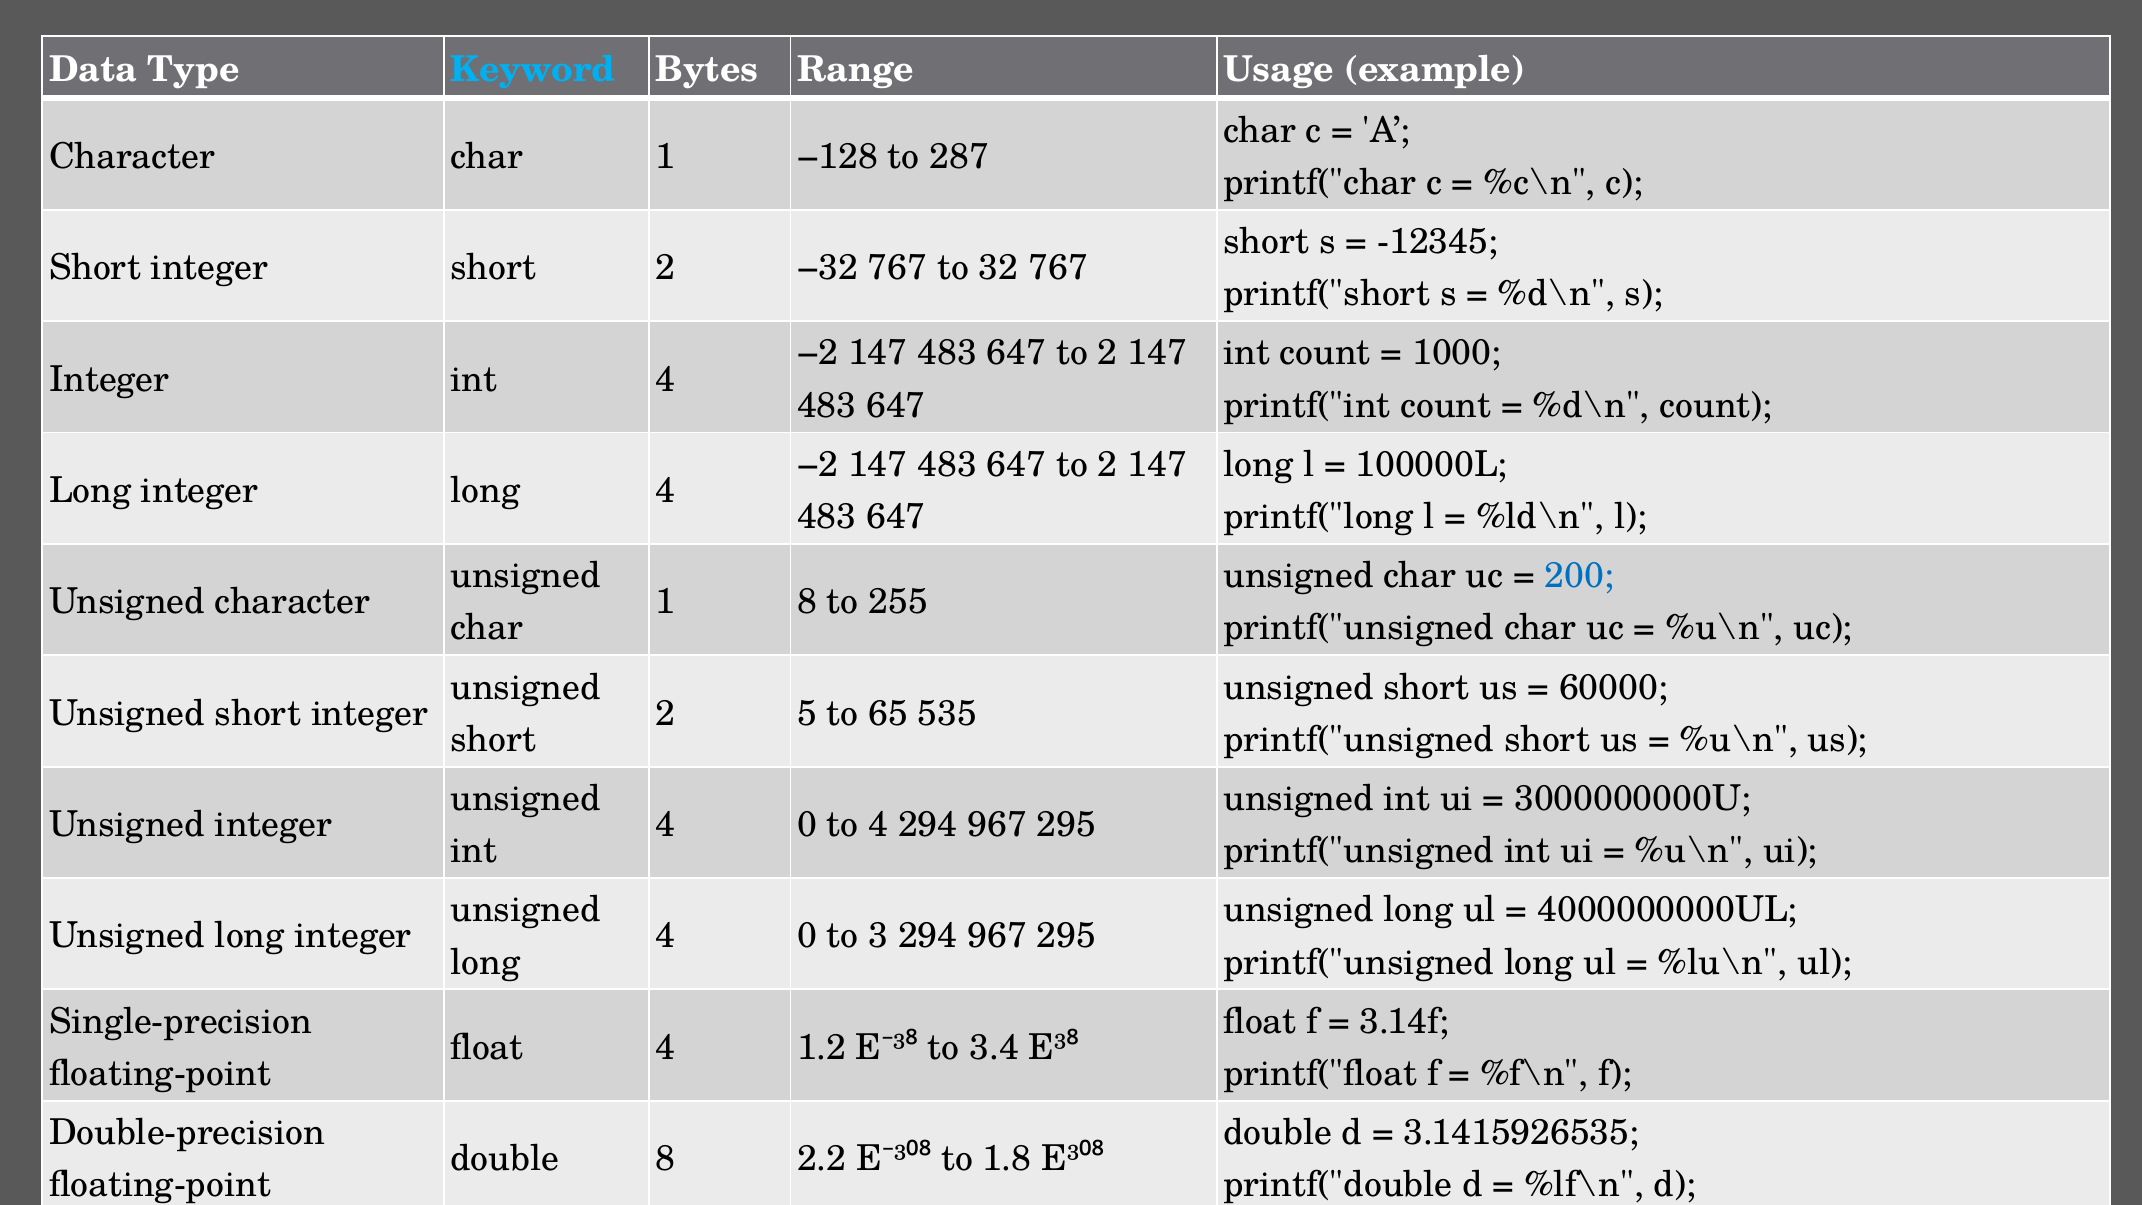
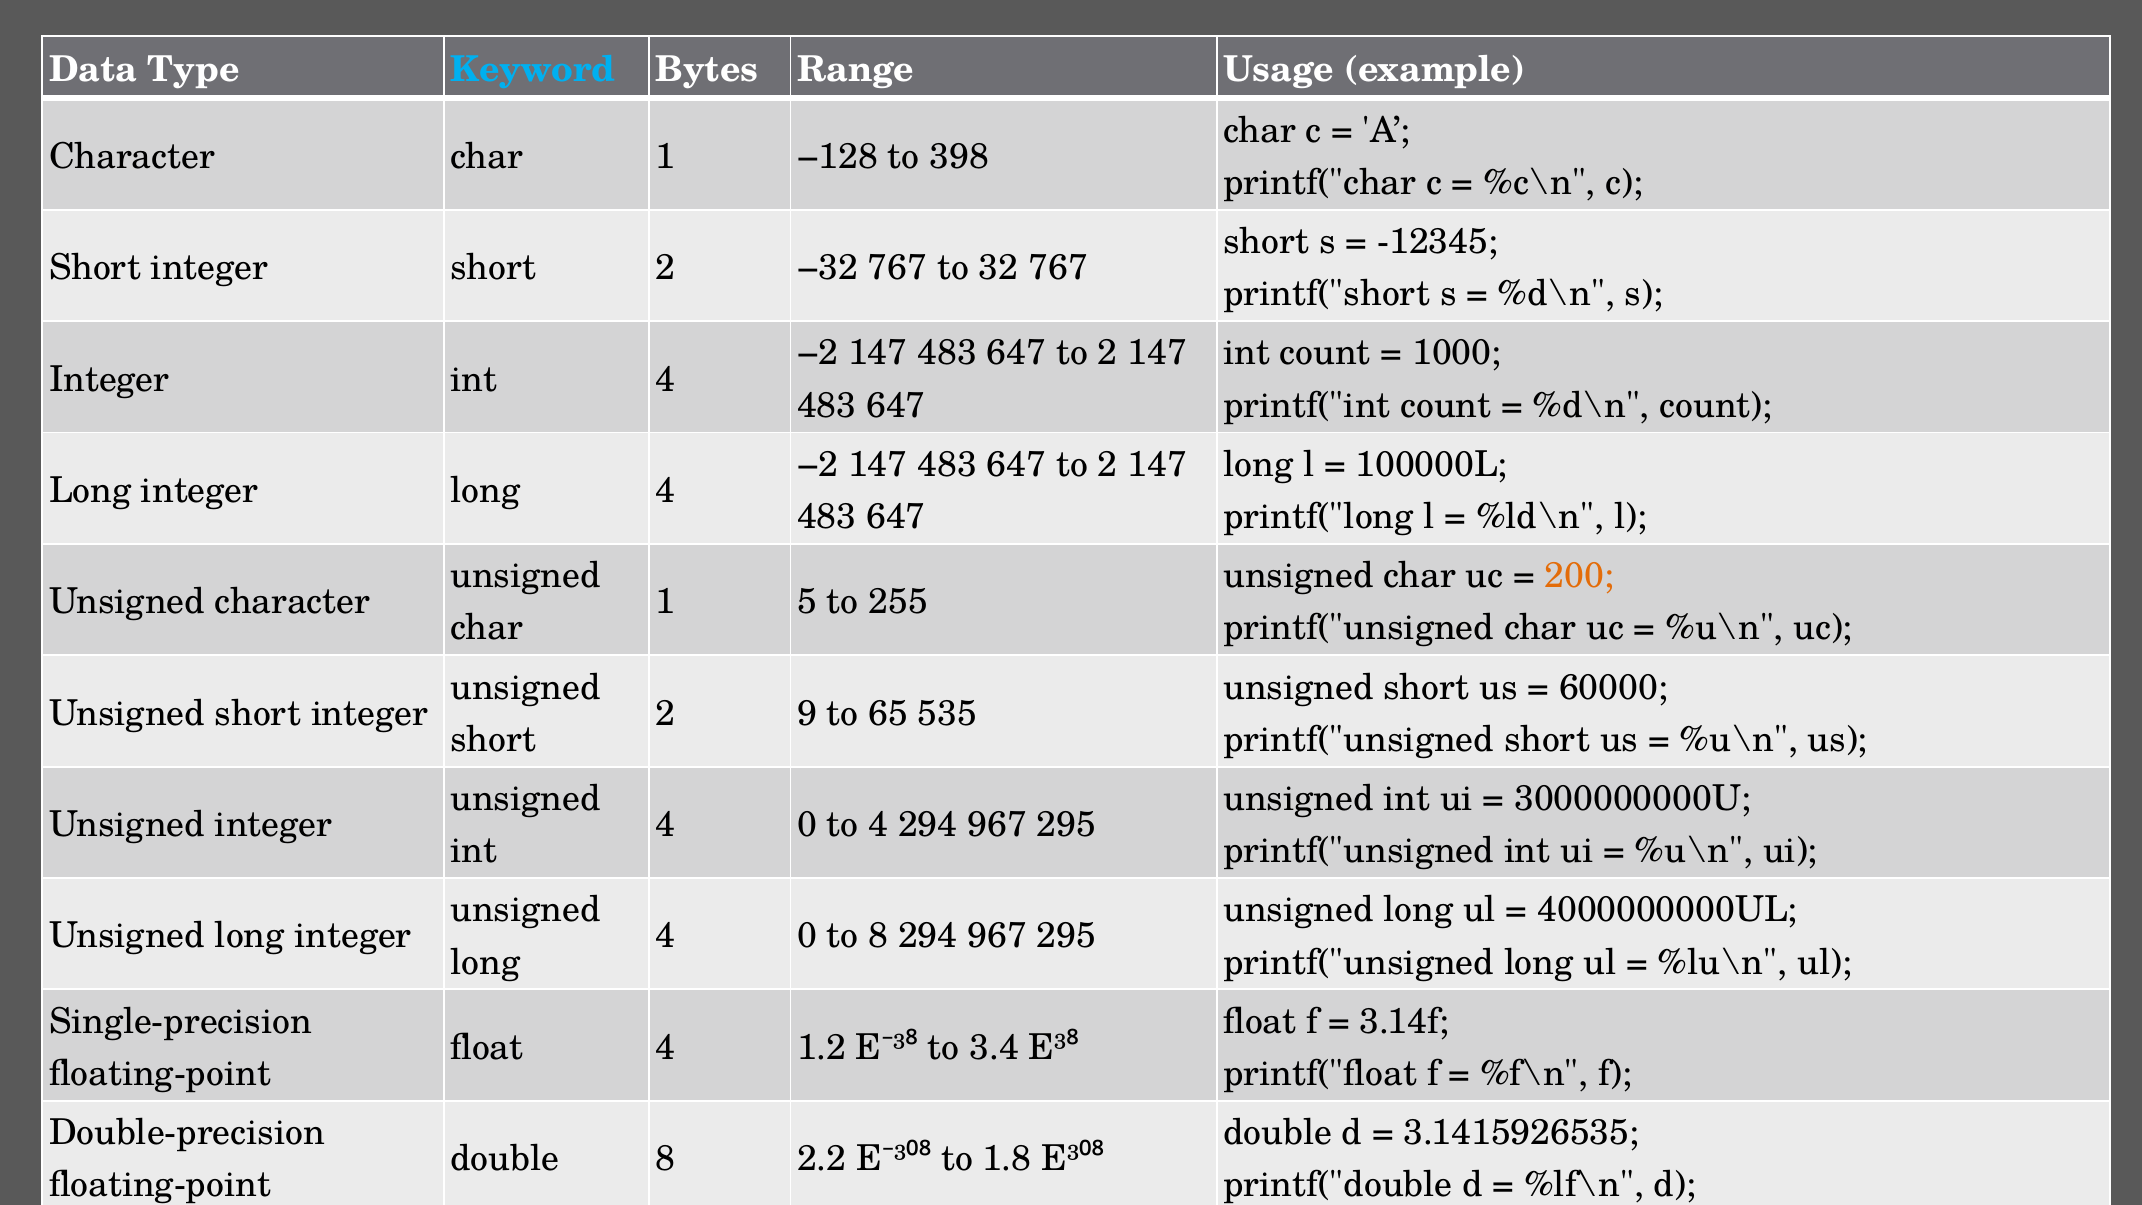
287: 287 -> 398
200 colour: blue -> orange
1 8: 8 -> 5
5: 5 -> 9
to 3: 3 -> 8
